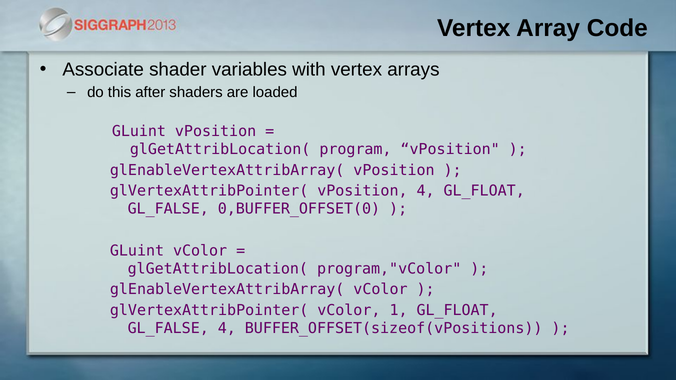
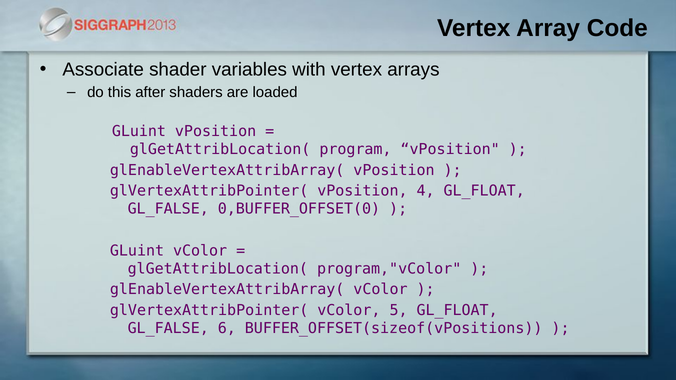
1: 1 -> 5
GL_FALSE 4: 4 -> 6
